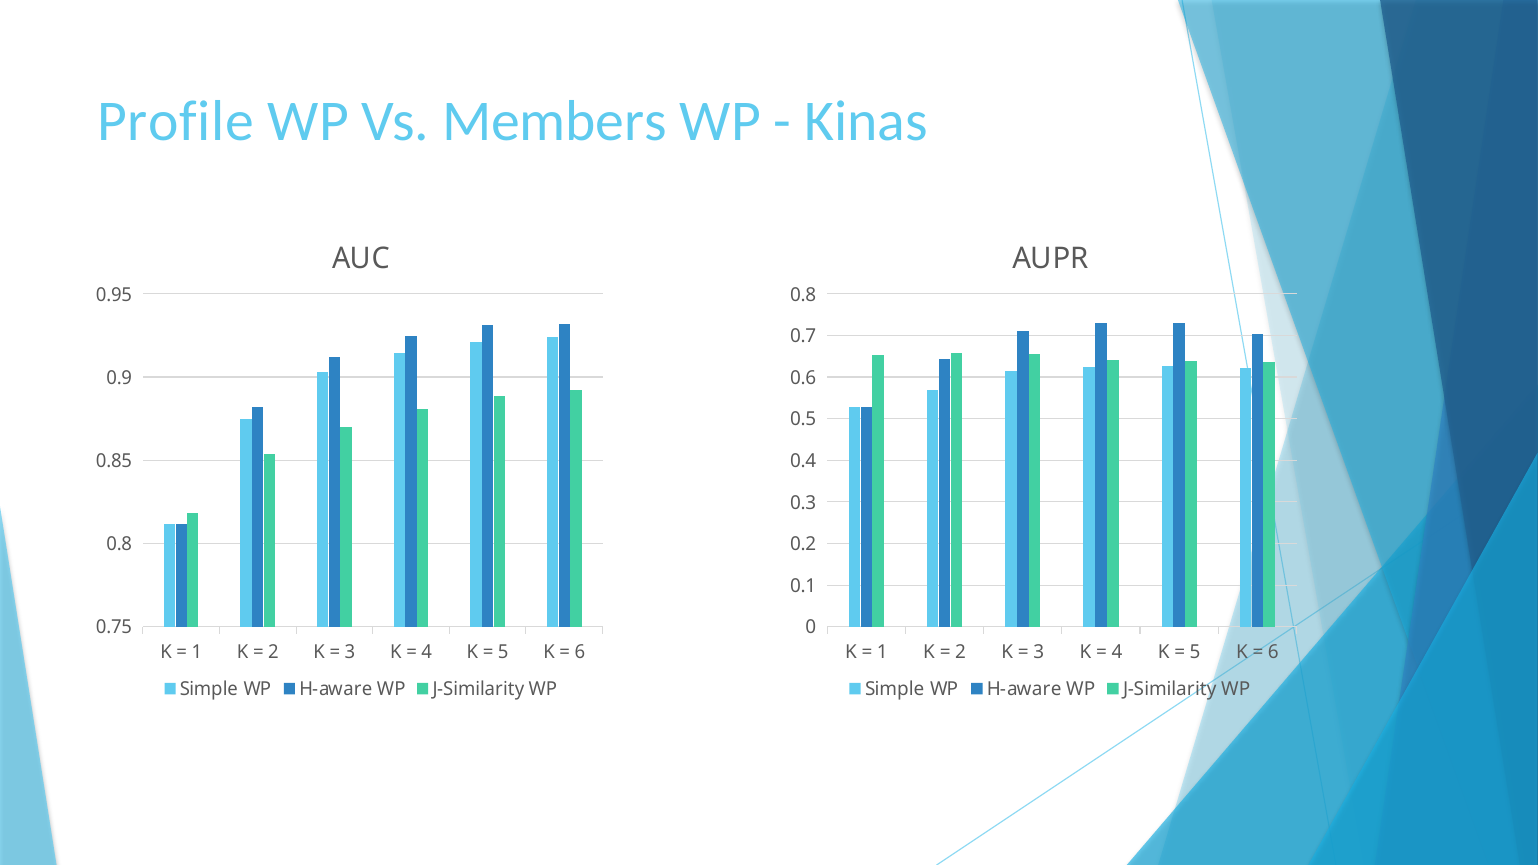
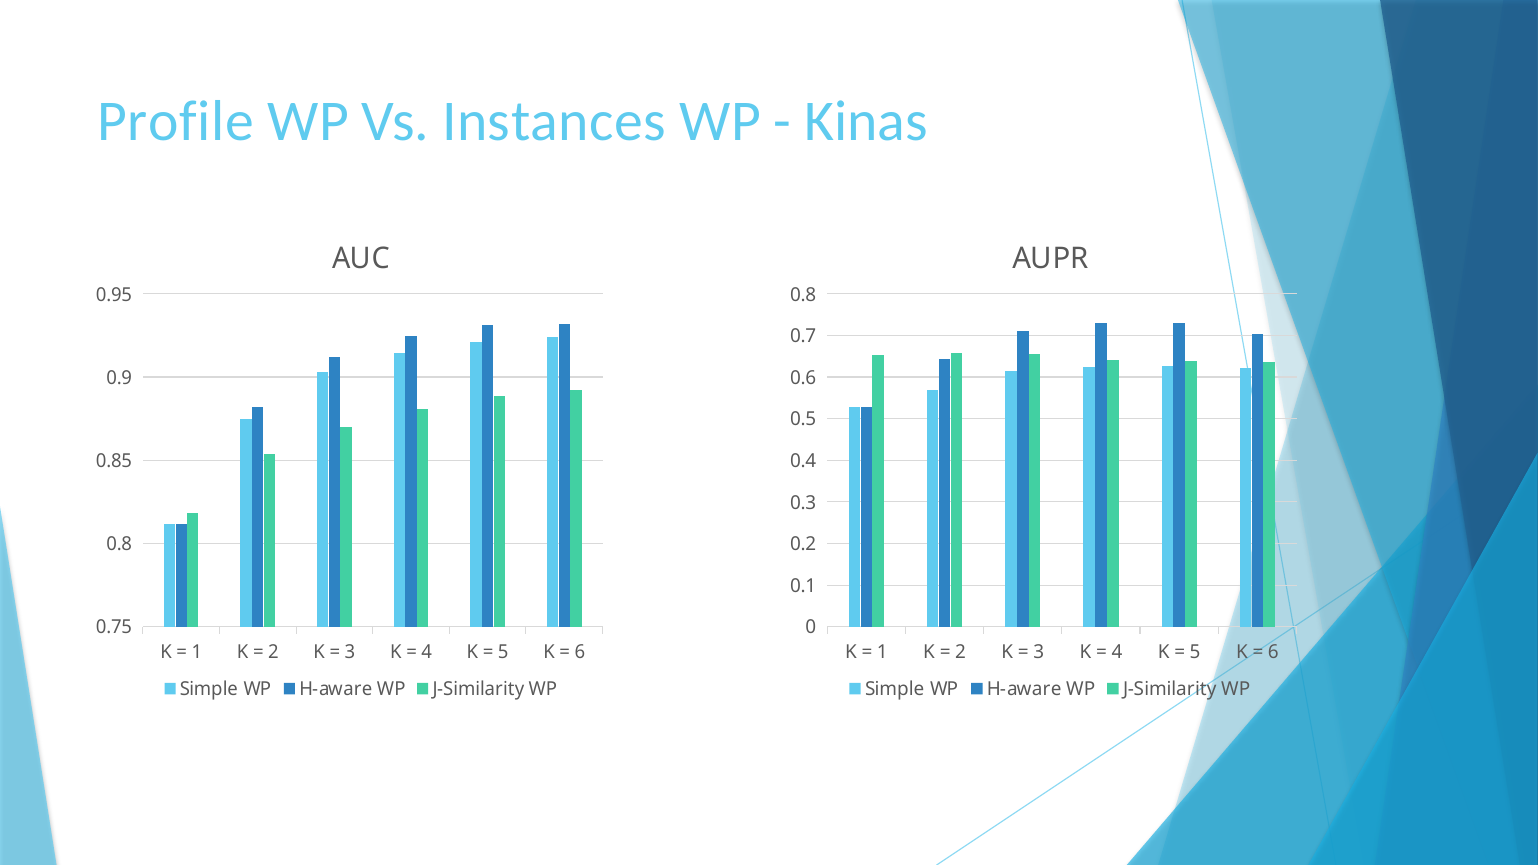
Members: Members -> Instances
